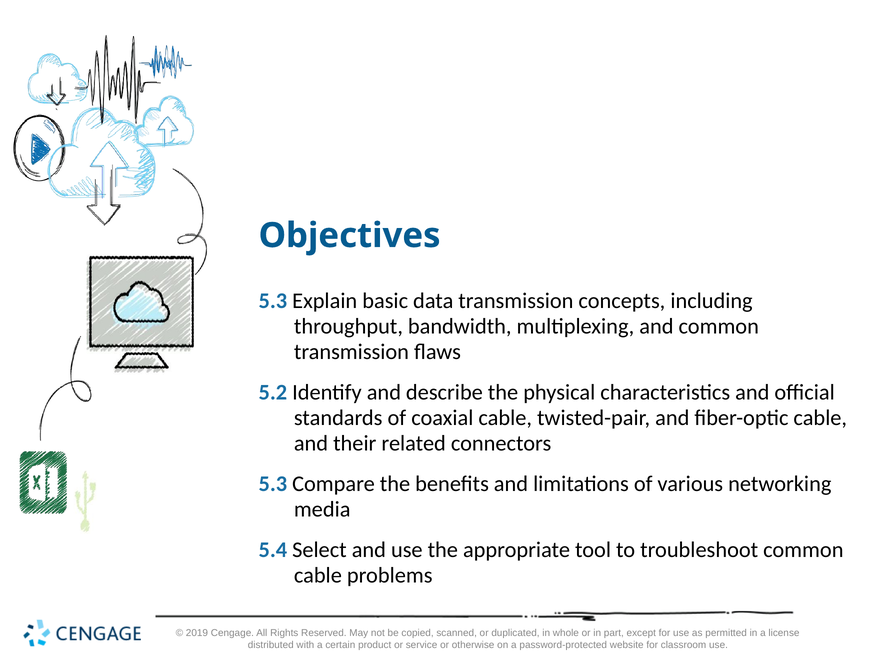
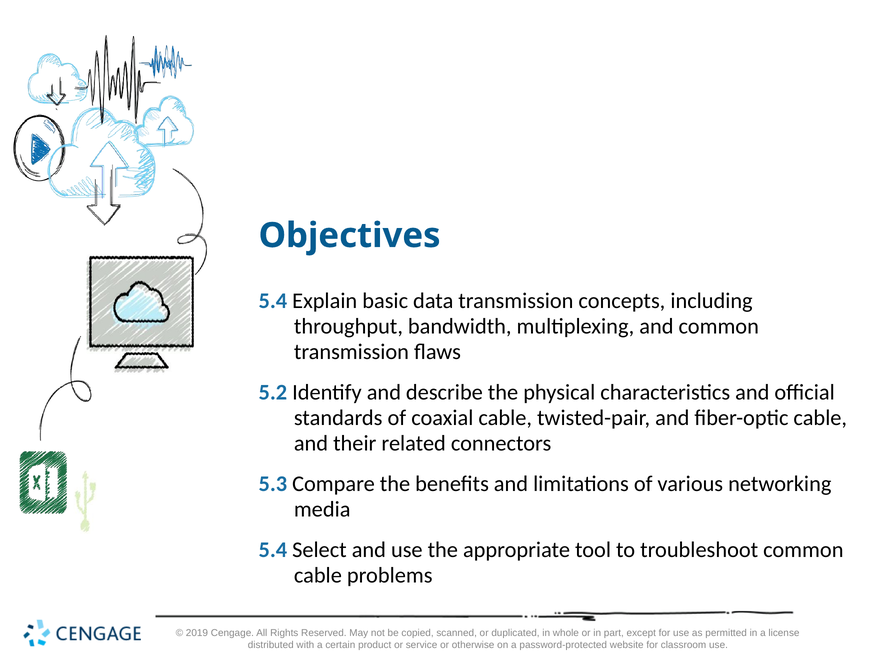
5.3 at (273, 301): 5.3 -> 5.4
